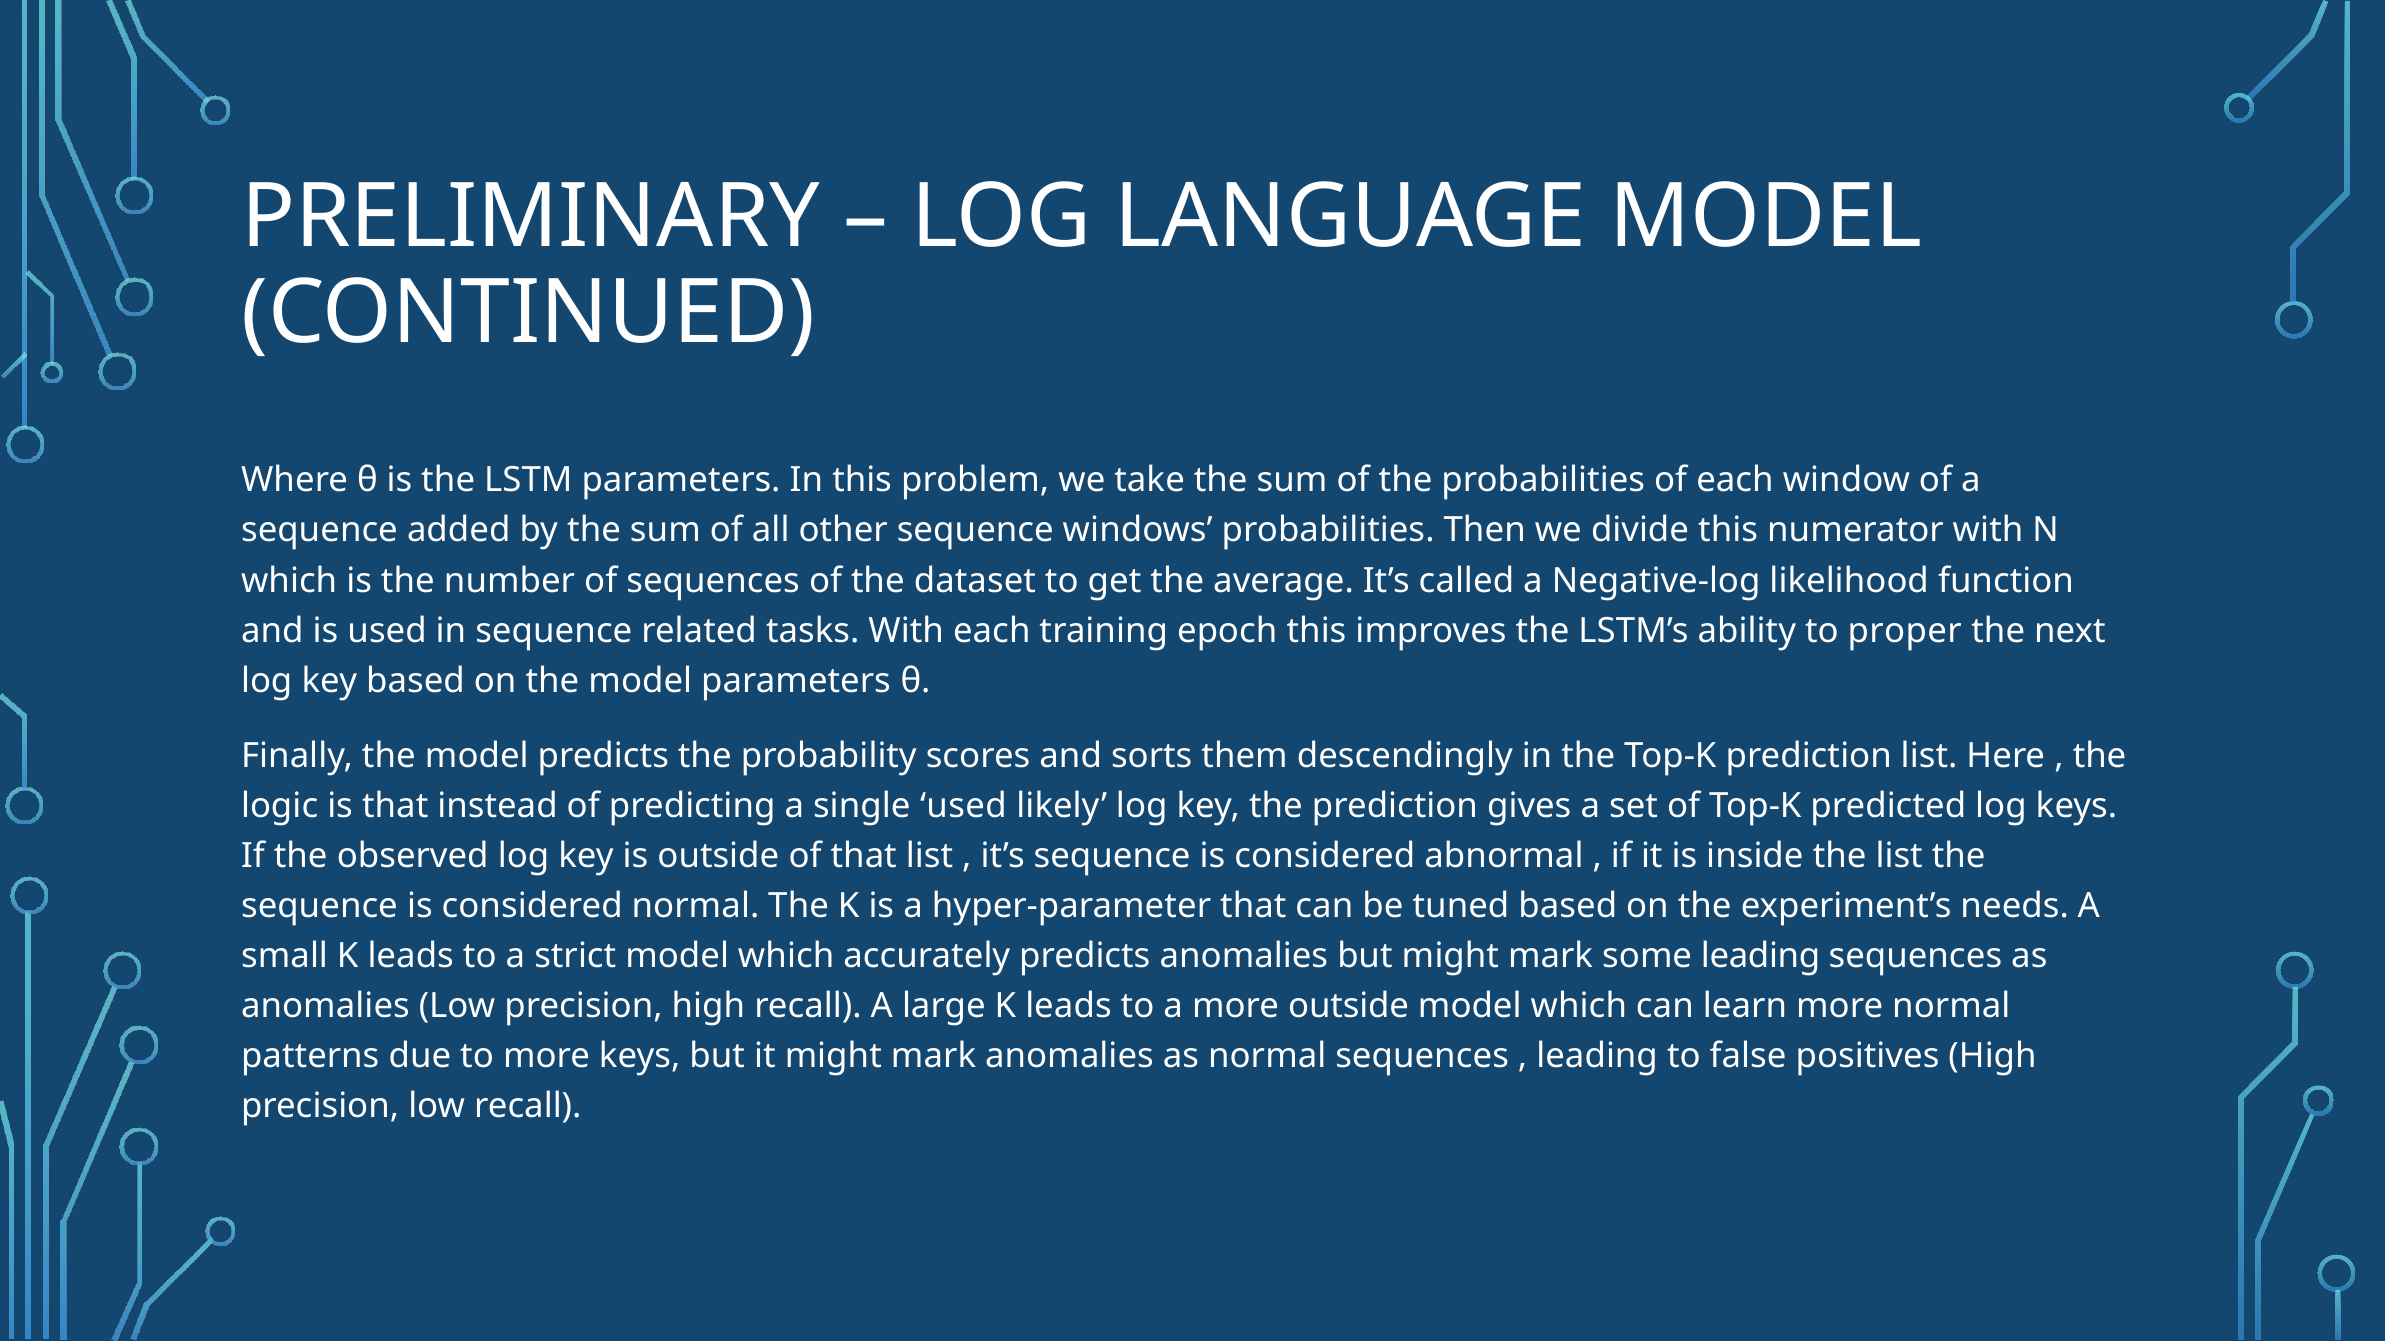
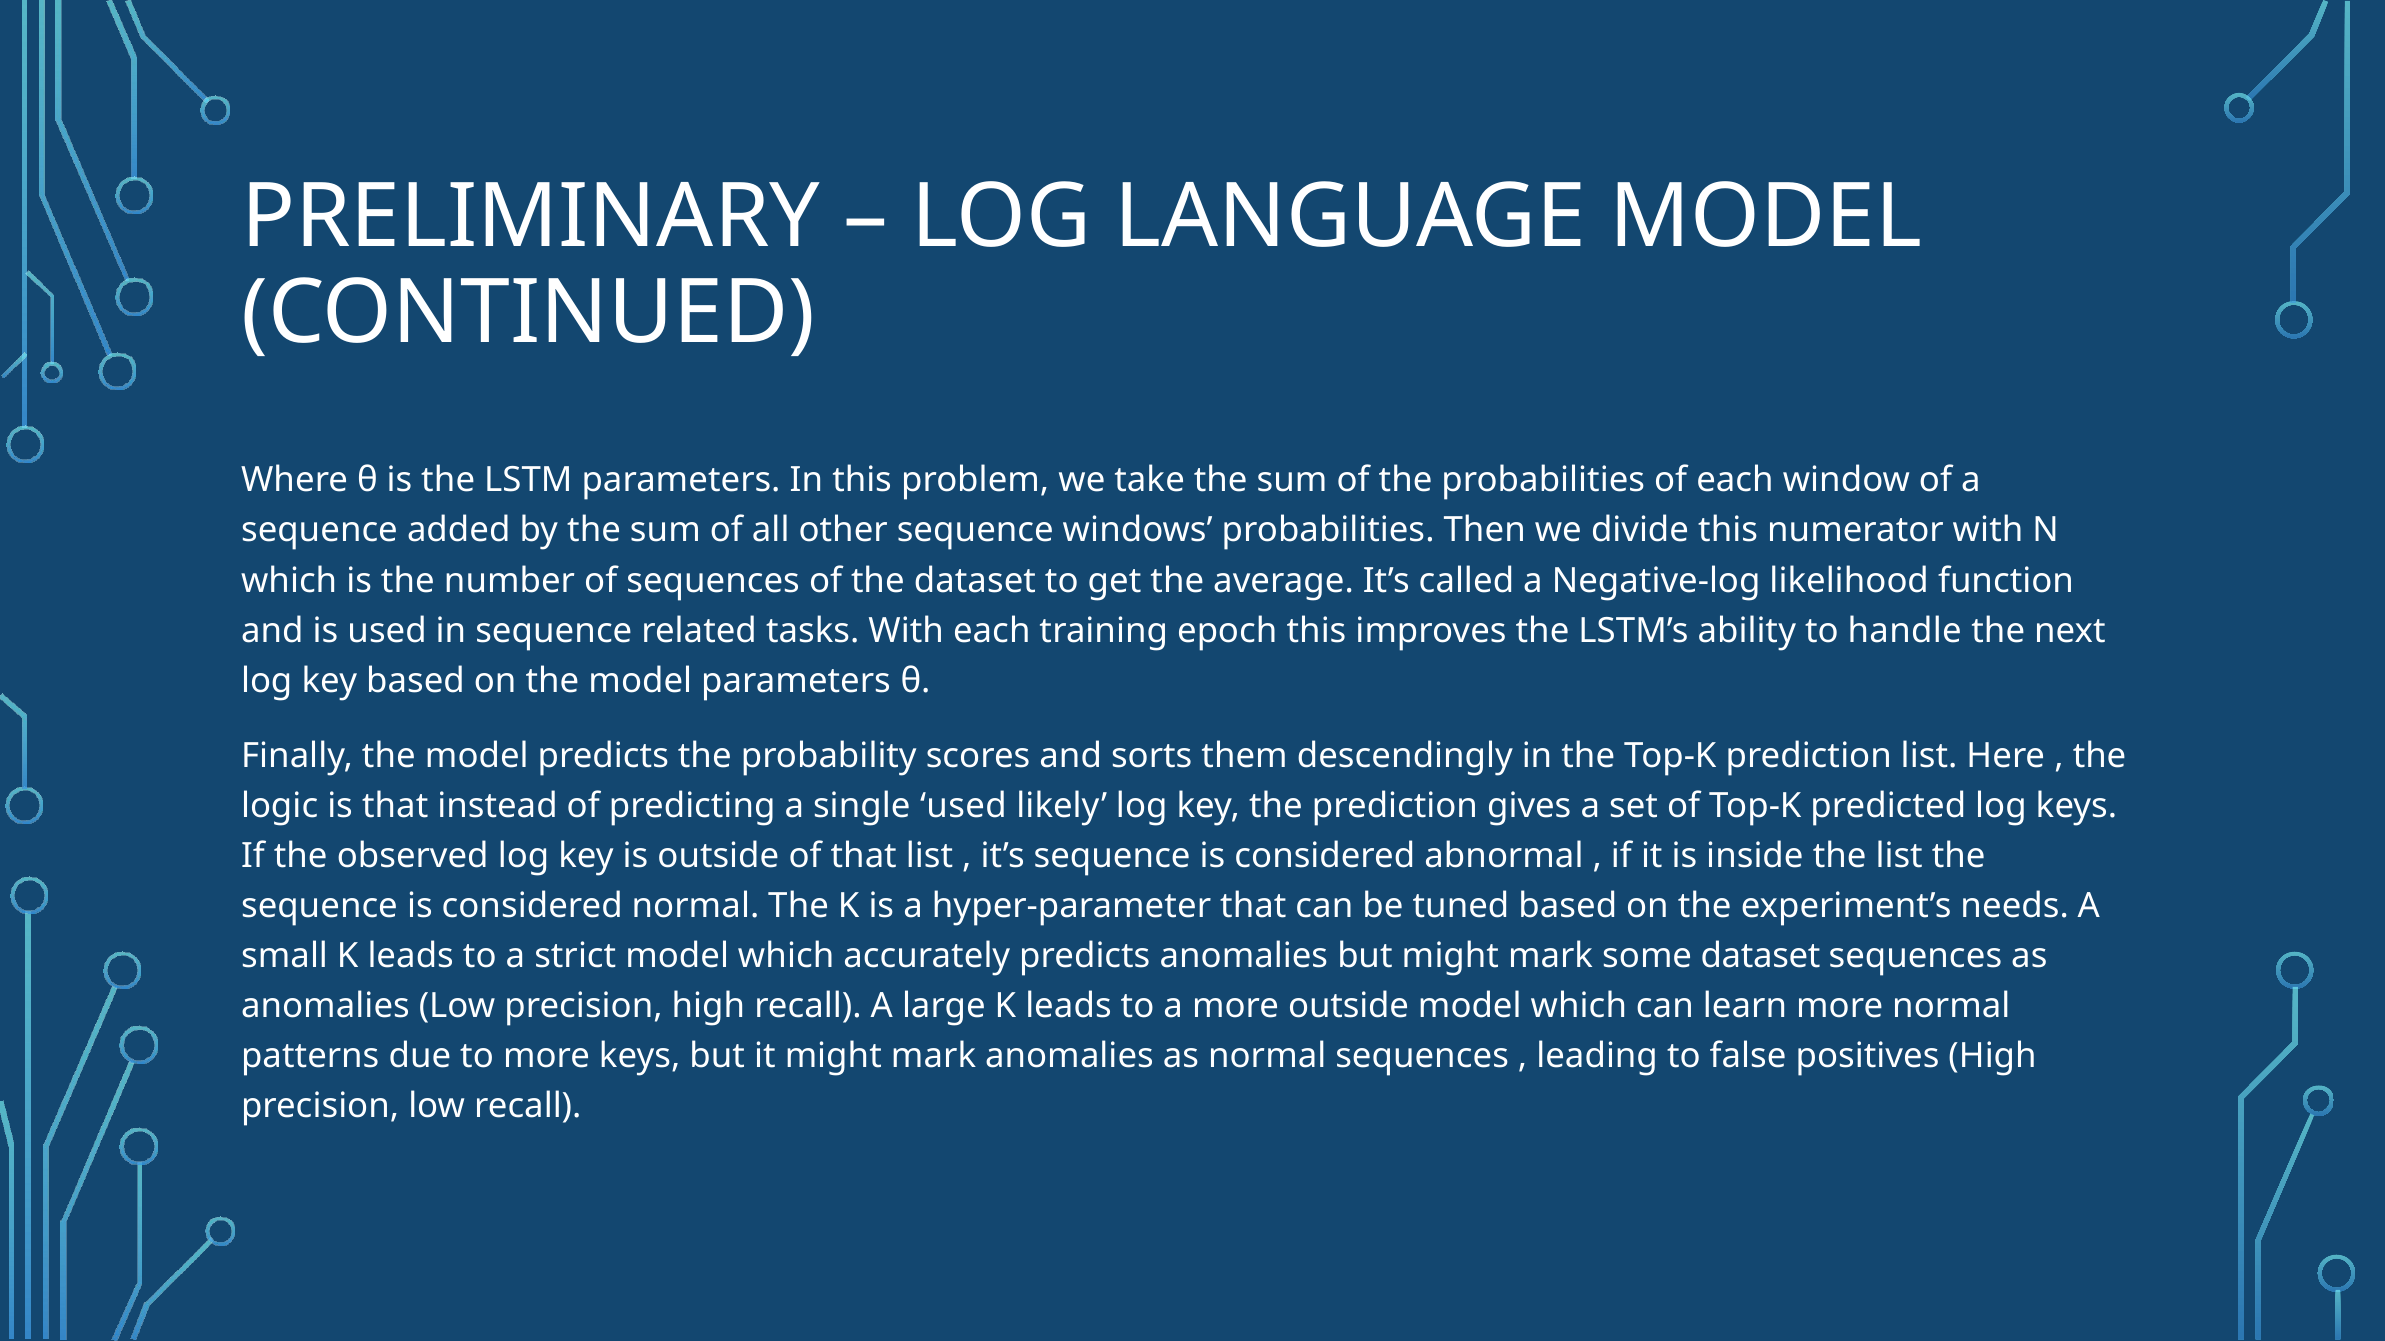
proper: proper -> handle
some leading: leading -> dataset
